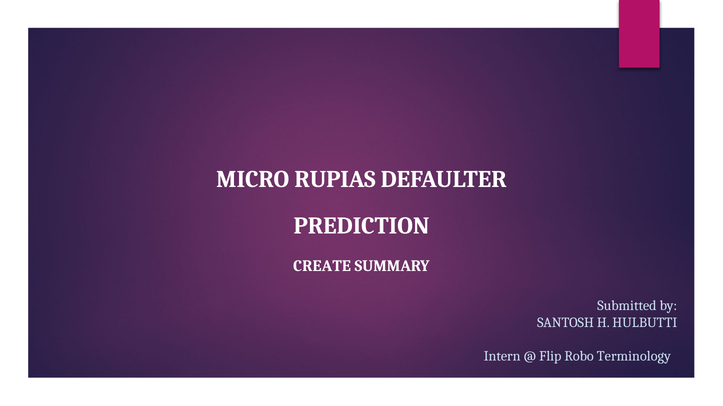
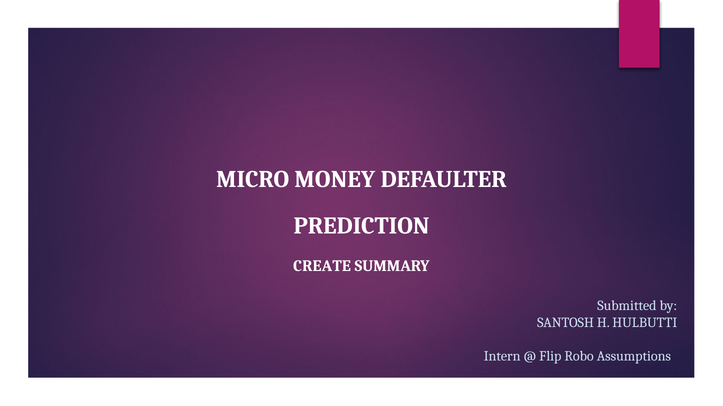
RUPIAS: RUPIAS -> MONEY
Terminology: Terminology -> Assumptions
